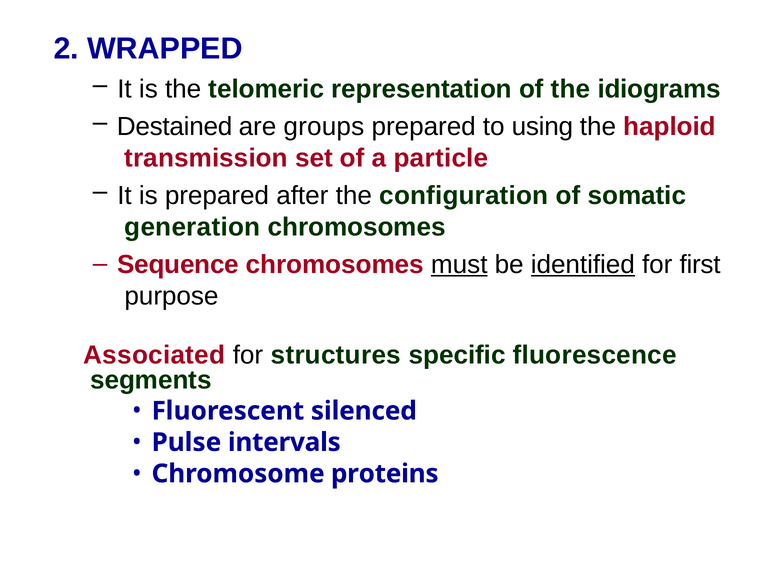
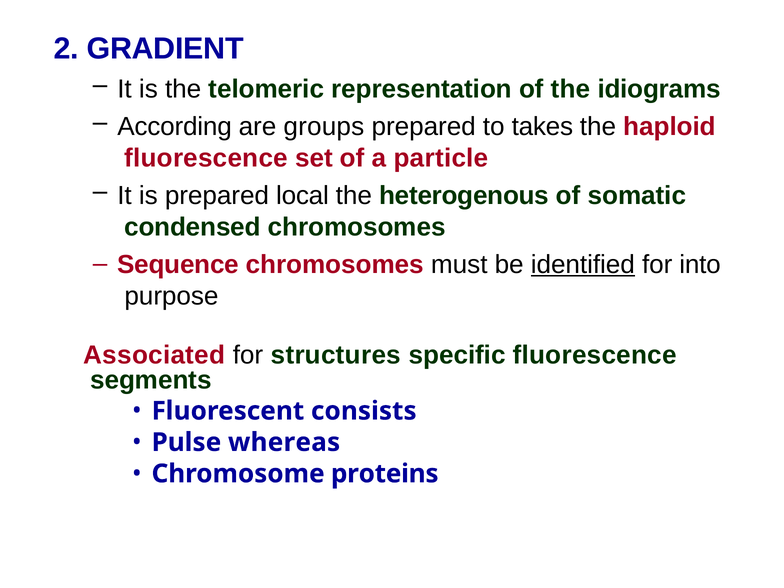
WRAPPED: WRAPPED -> GRADIENT
Destained: Destained -> According
using: using -> takes
transmission at (206, 158): transmission -> fluorescence
after: after -> local
configuration: configuration -> heterogenous
generation: generation -> condensed
must underline: present -> none
first: first -> into
silenced: silenced -> consists
intervals: intervals -> whereas
